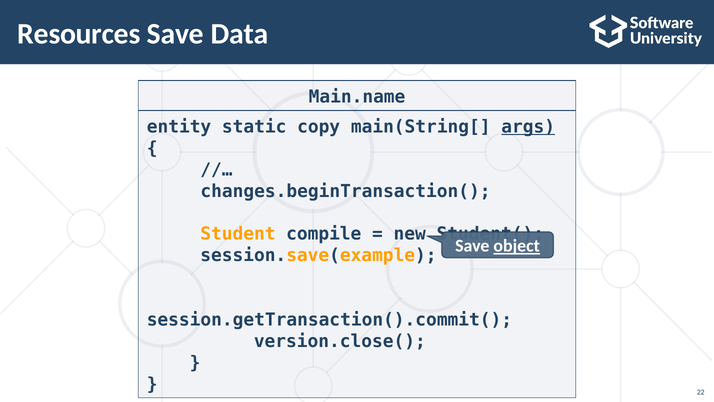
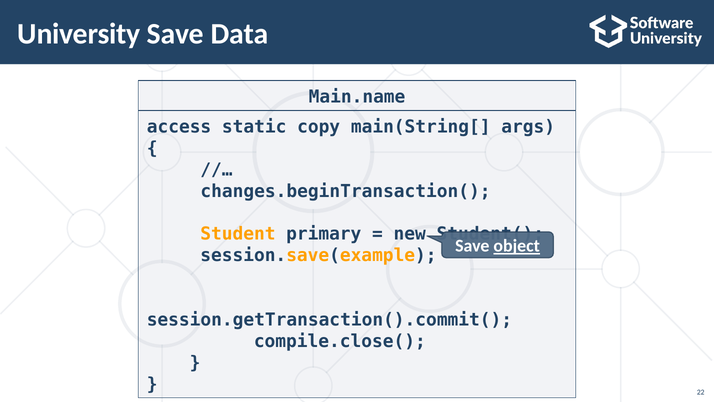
Resources: Resources -> University
entity: entity -> access
args underline: present -> none
compile: compile -> primary
version.close(: version.close( -> compile.close(
